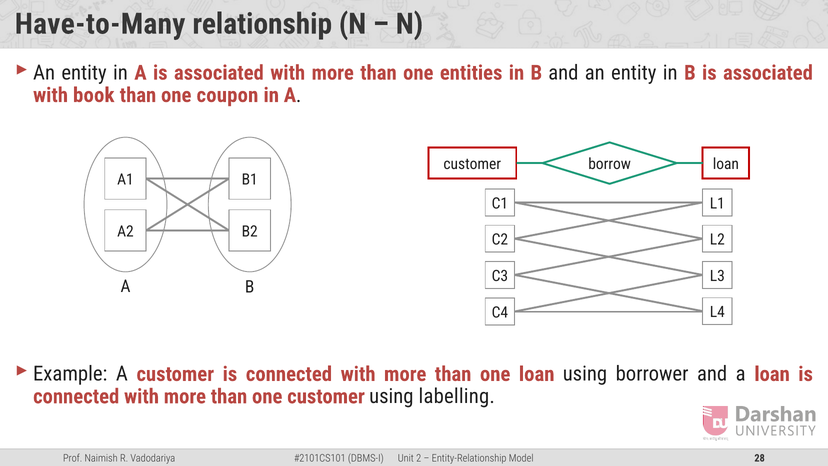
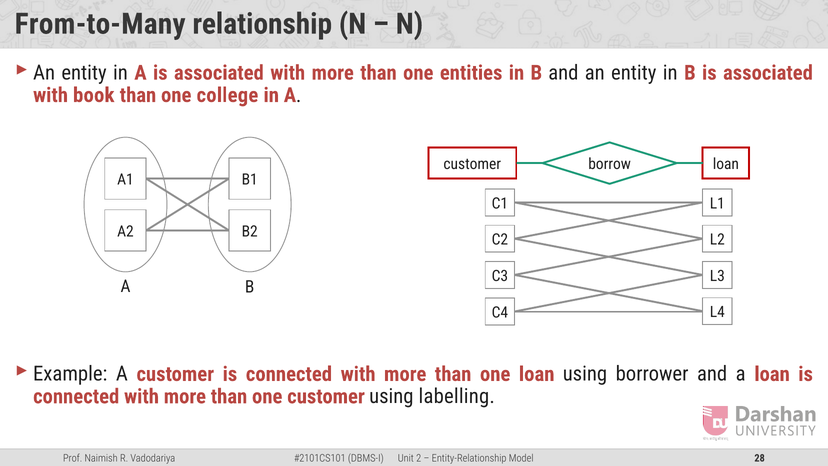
Have-to-Many: Have-to-Many -> From-to-Many
coupon: coupon -> college
